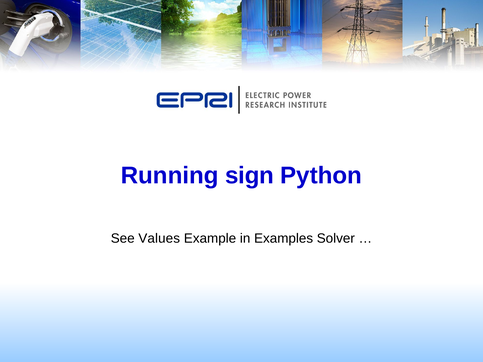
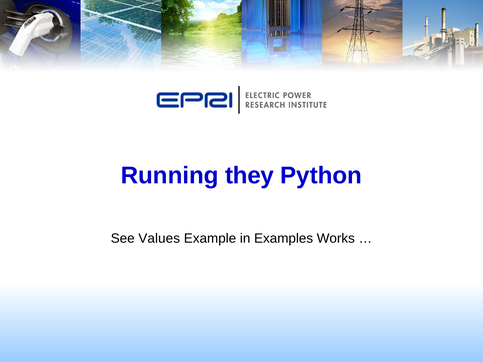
sign: sign -> they
Solver: Solver -> Works
